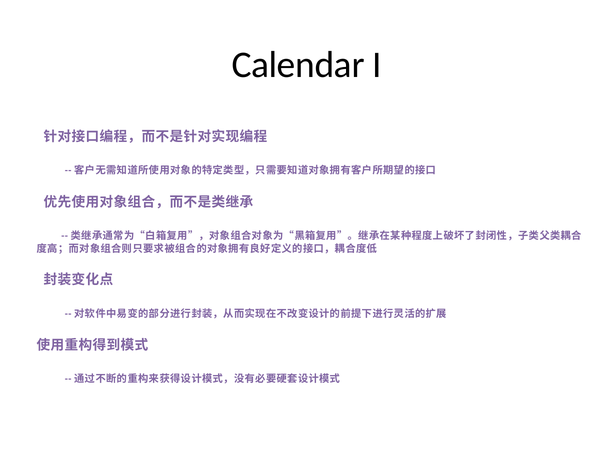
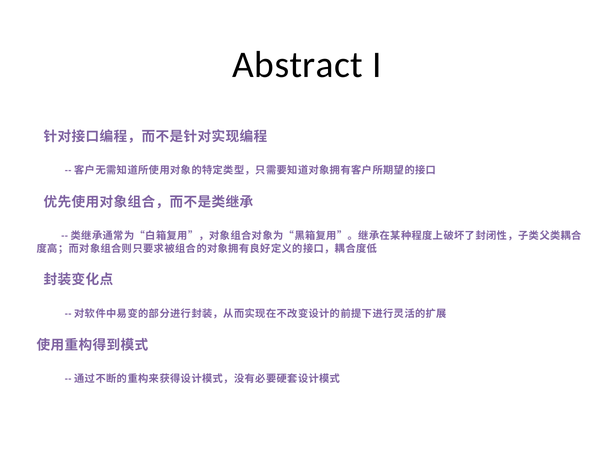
Calendar: Calendar -> Abstract
